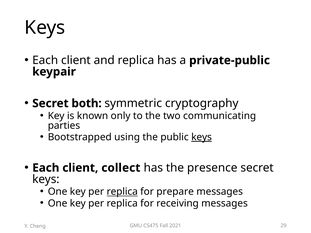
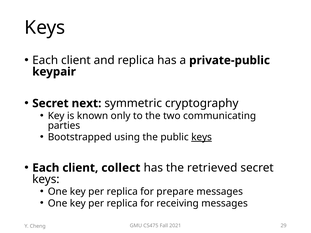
both: both -> next
presence: presence -> retrieved
replica at (122, 192) underline: present -> none
